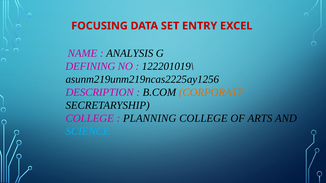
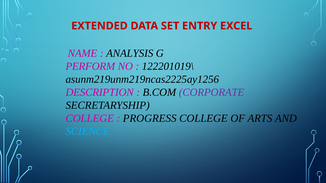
FOCUSING: FOCUSING -> EXTENDED
DEFINING: DEFINING -> PERFORM
CORPORATE colour: orange -> purple
PLANNING: PLANNING -> PROGRESS
